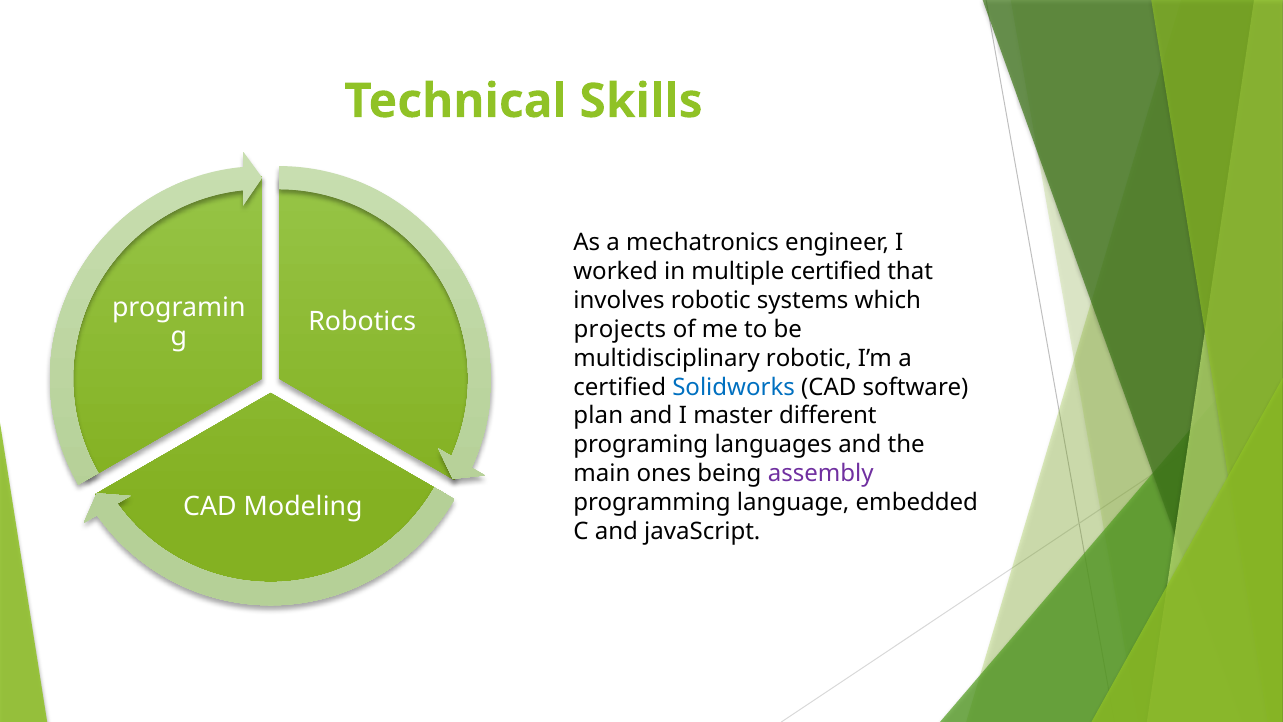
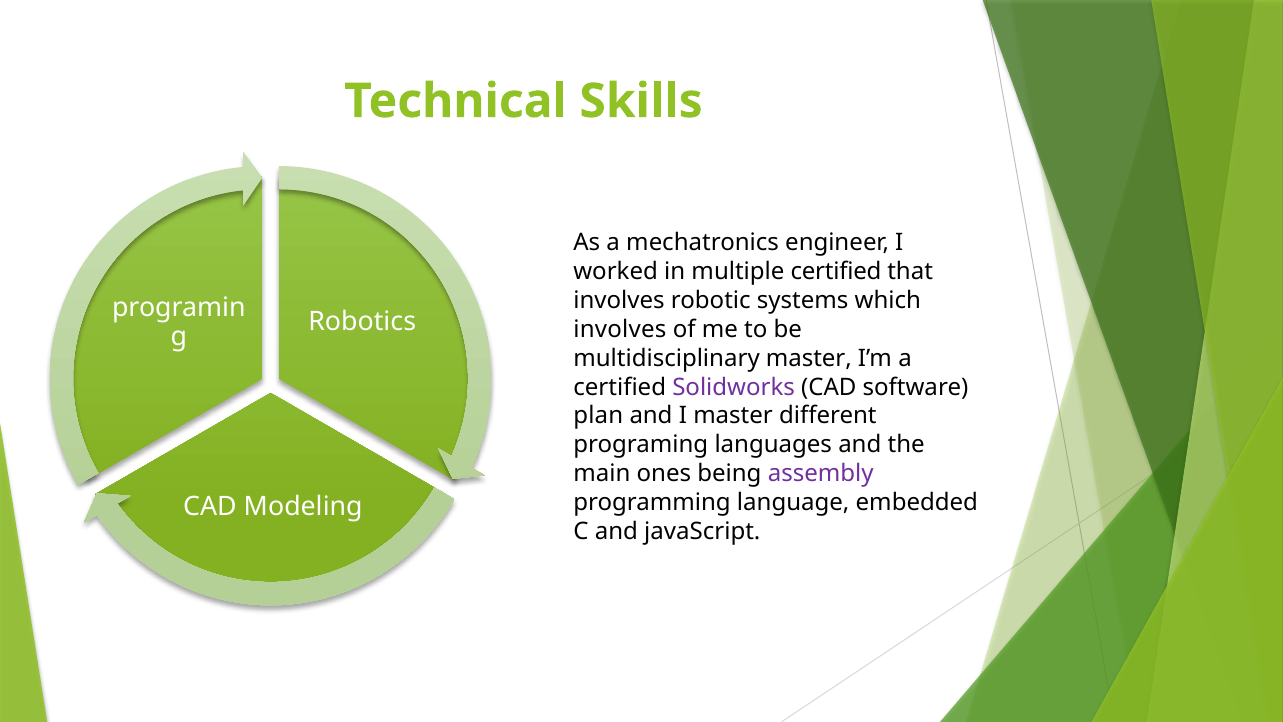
projects at (620, 329): projects -> involves
multidisciplinary robotic: robotic -> master
Solidworks colour: blue -> purple
